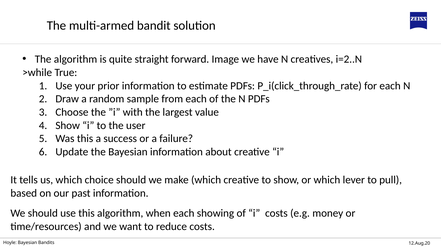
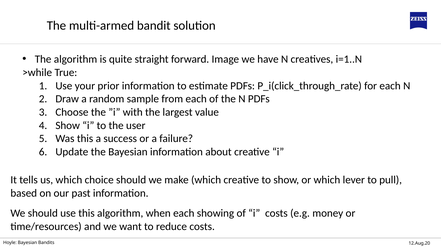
i=2..N: i=2..N -> i=1..N
